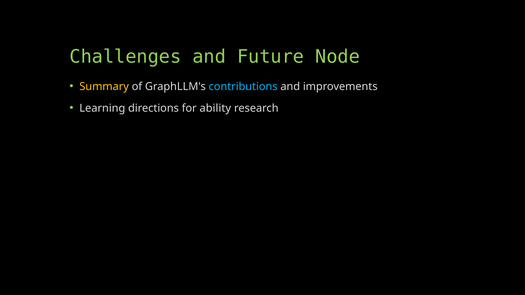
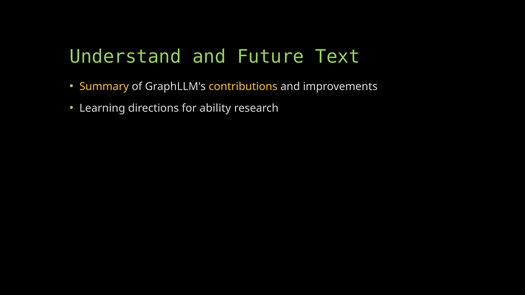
Challenges: Challenges -> Understand
Node: Node -> Text
contributions colour: light blue -> yellow
